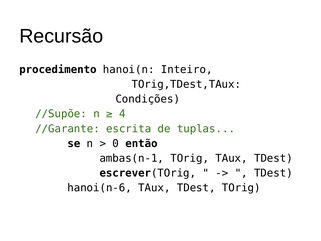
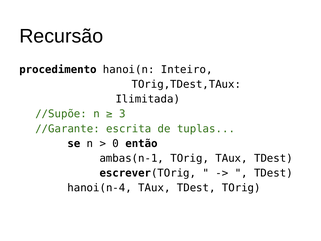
Condições: Condições -> Ilimitada
4: 4 -> 3
hanoi(n-6: hanoi(n-6 -> hanoi(n-4
